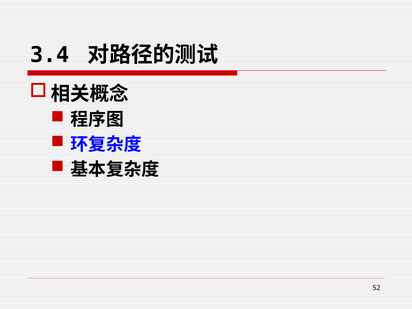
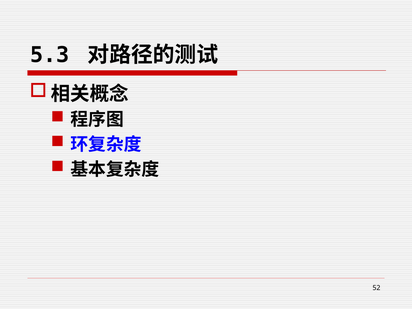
3.4: 3.4 -> 5.3
